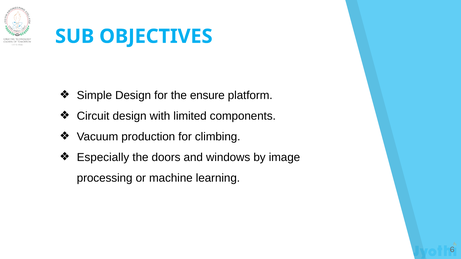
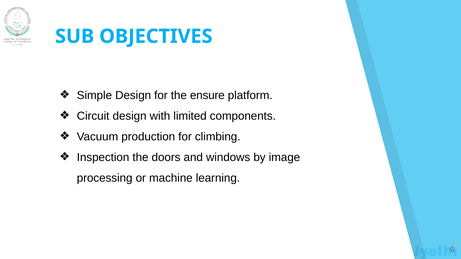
Especially: Especially -> Inspection
